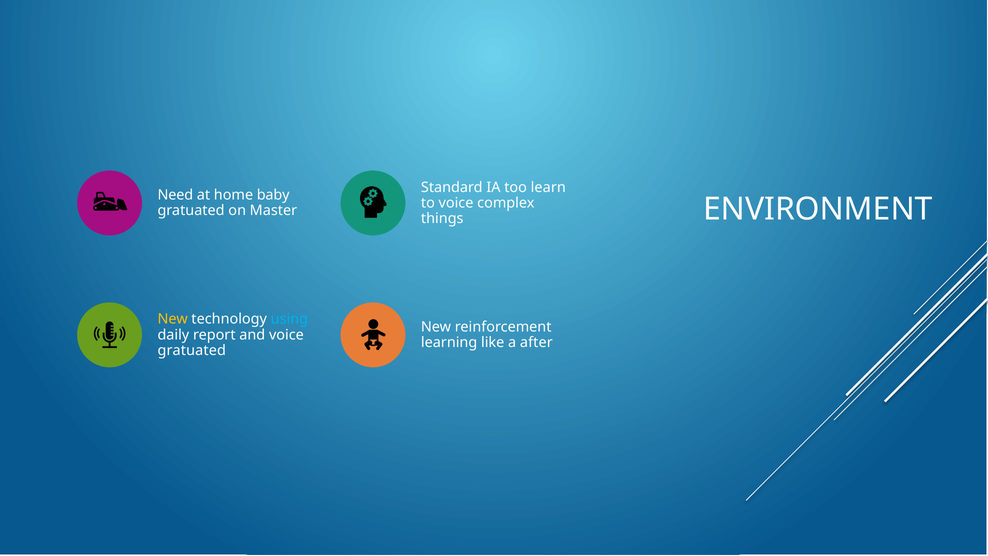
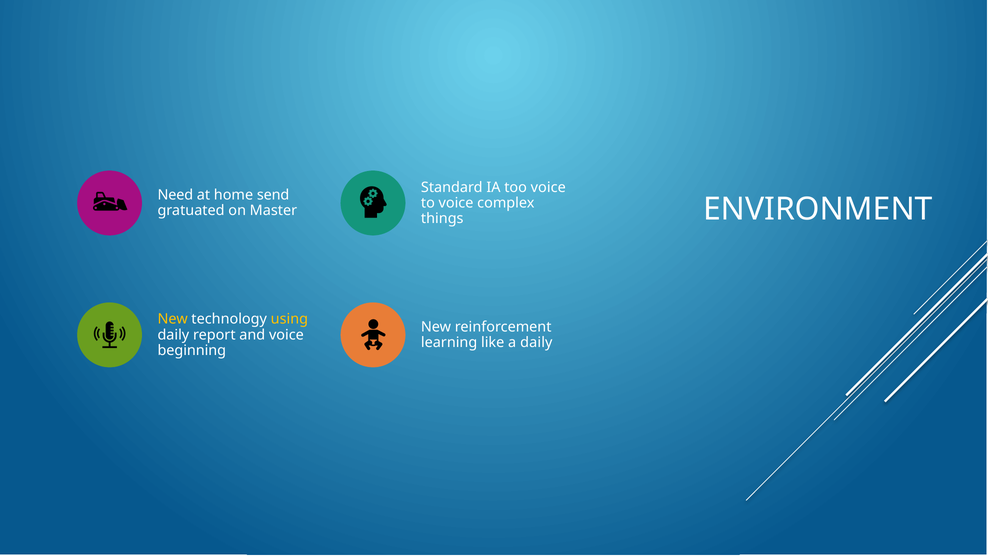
too learn: learn -> voice
baby: baby -> send
using colour: light blue -> yellow
a after: after -> daily
gratuated at (192, 350): gratuated -> beginning
